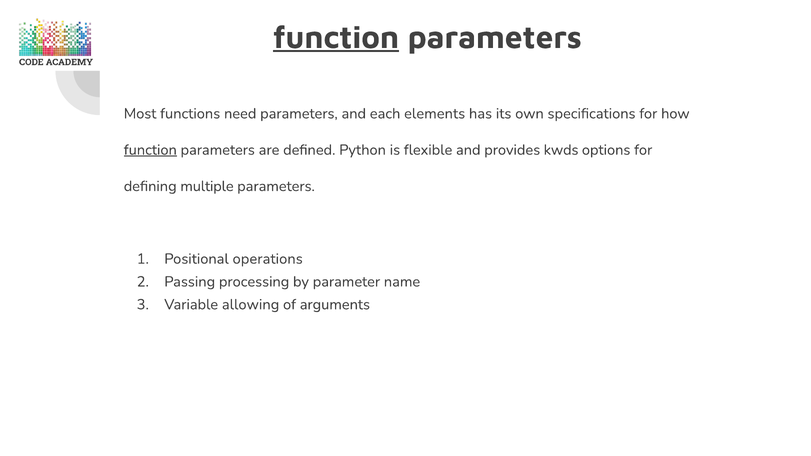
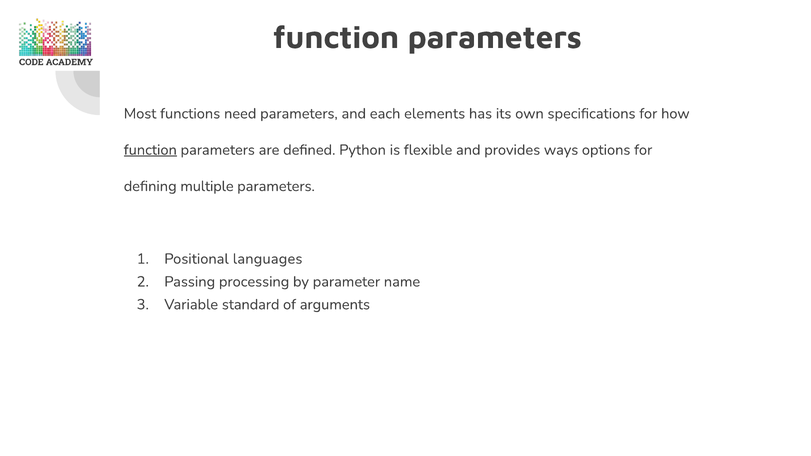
function at (336, 38) underline: present -> none
kwds: kwds -> ways
operations: operations -> languages
allowing: allowing -> standard
